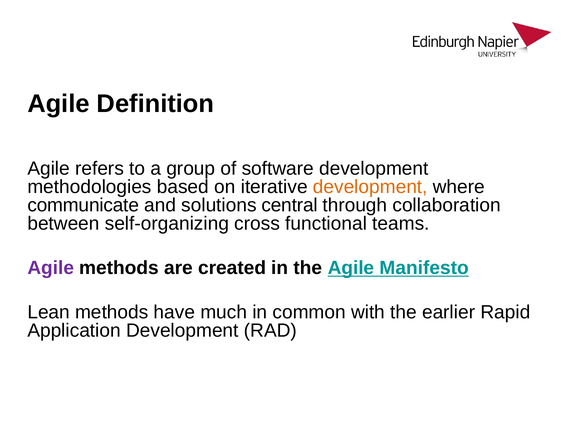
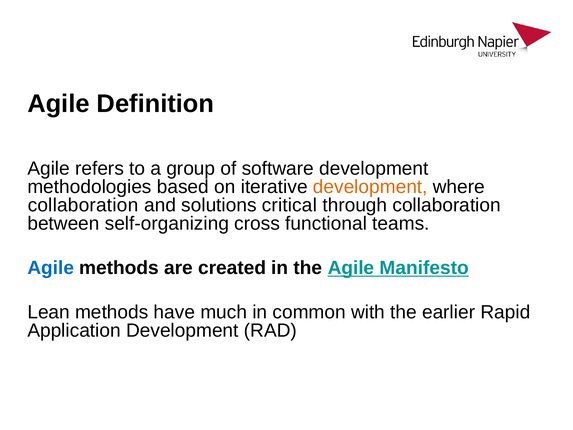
communicate at (83, 205): communicate -> collaboration
central: central -> critical
Agile at (51, 268) colour: purple -> blue
